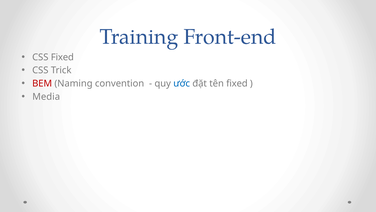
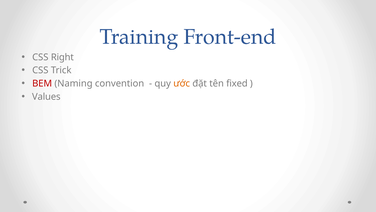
CSS Fixed: Fixed -> Right
ước colour: blue -> orange
Media: Media -> Values
